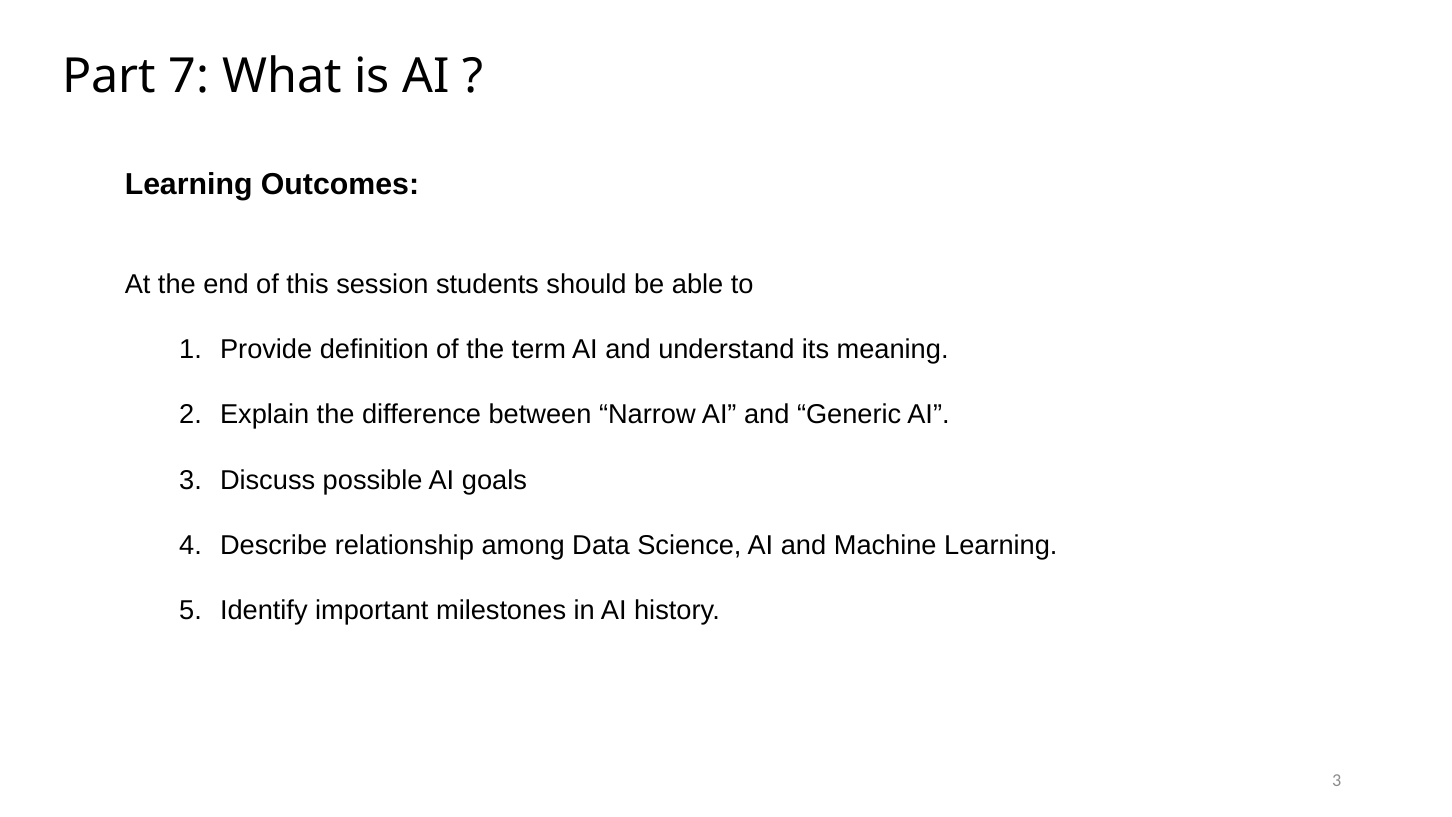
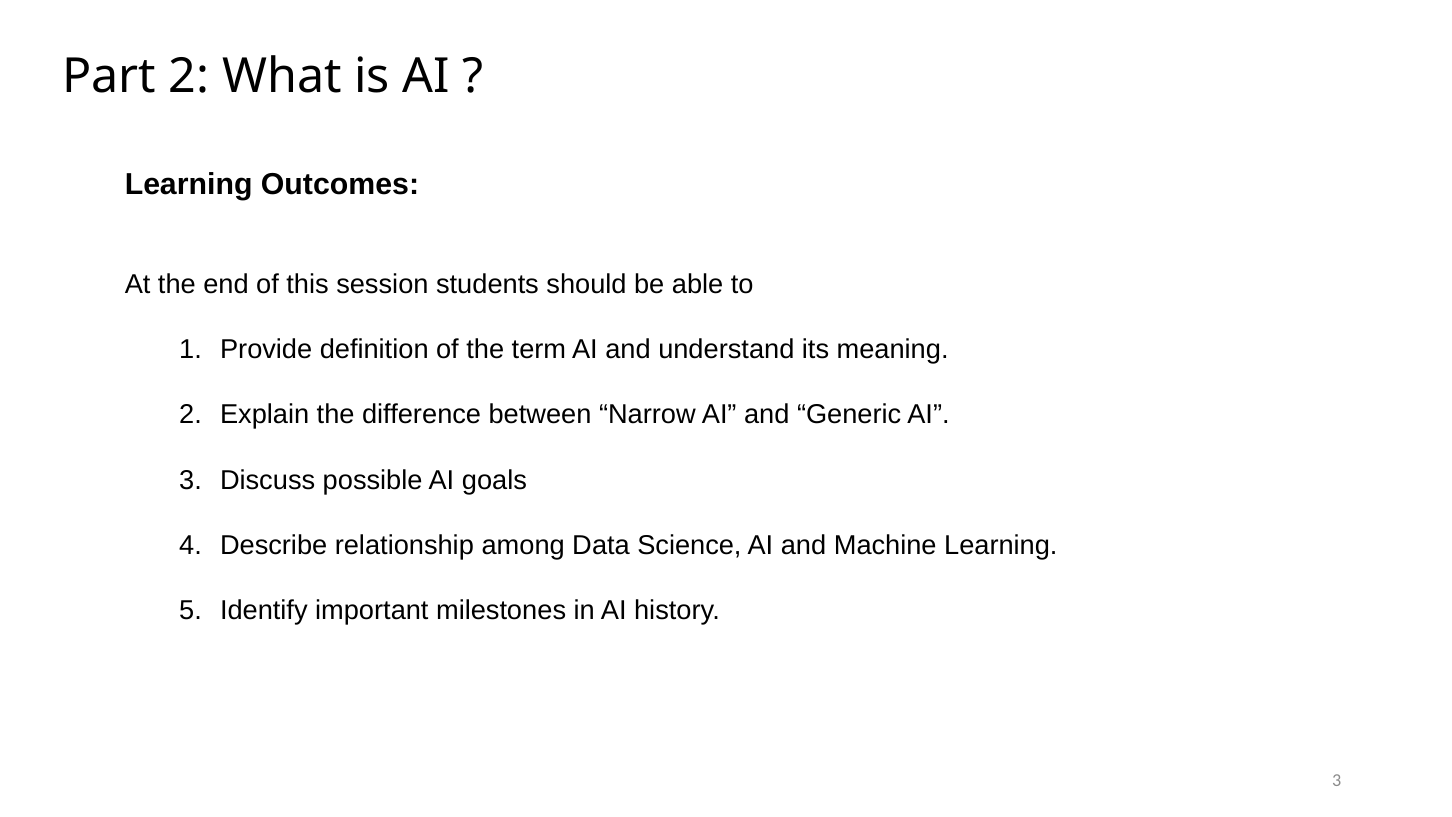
Part 7: 7 -> 2
